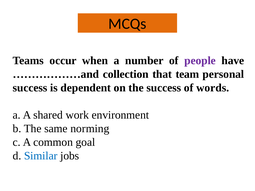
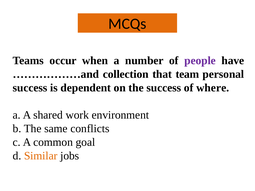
words: words -> where
norming: norming -> conflicts
Similar colour: blue -> orange
